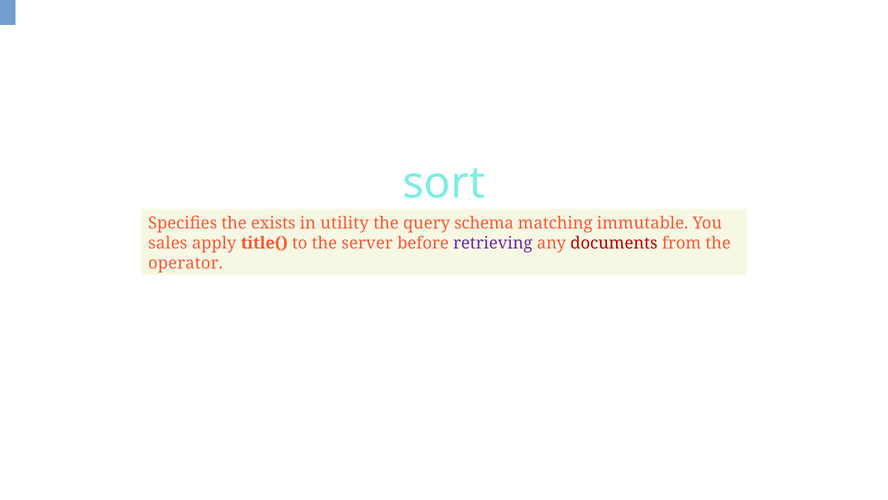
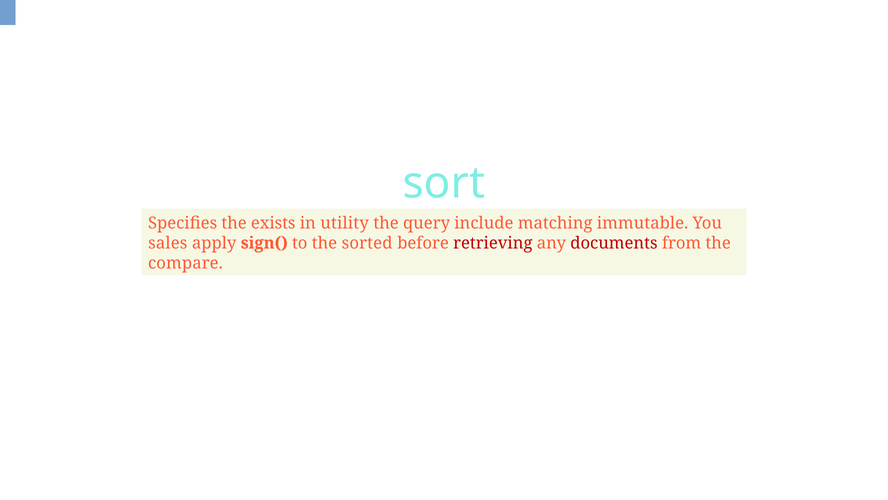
schema: schema -> include
title(: title( -> sign(
server: server -> sorted
retrieving colour: purple -> red
operator: operator -> compare
